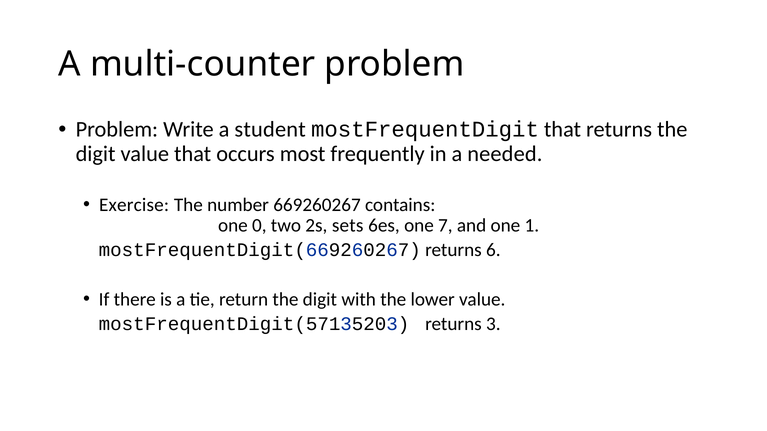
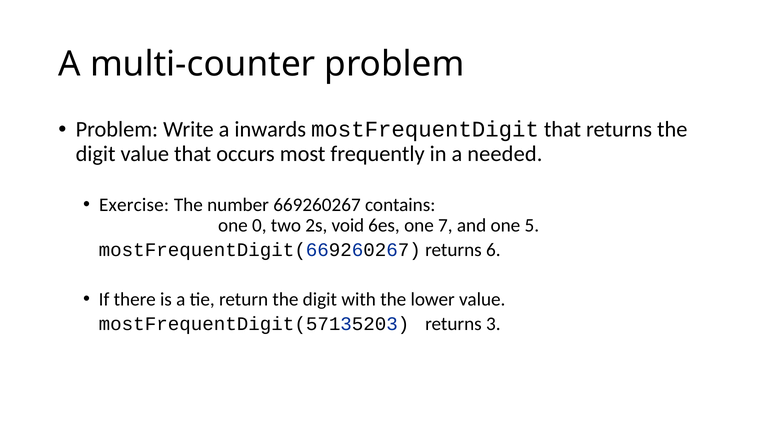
student: student -> inwards
sets: sets -> void
1: 1 -> 5
